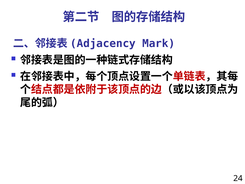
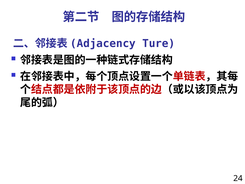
Mark: Mark -> Ture
